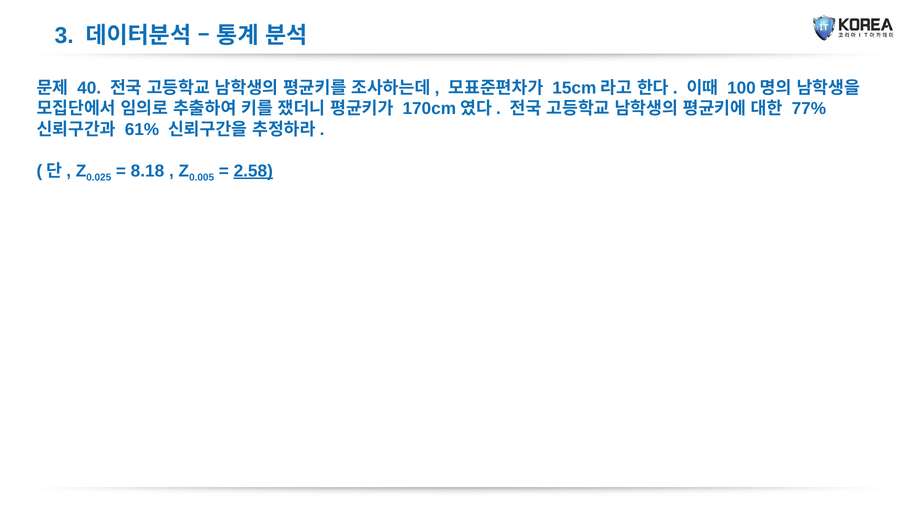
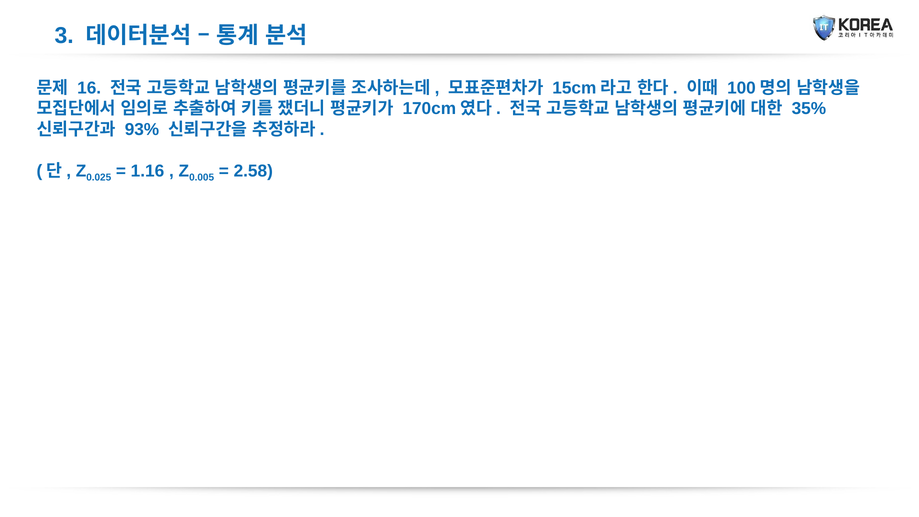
40: 40 -> 16
77%: 77% -> 35%
61%: 61% -> 93%
8.18: 8.18 -> 1.16
2.58 underline: present -> none
